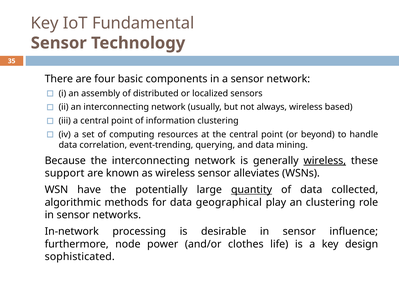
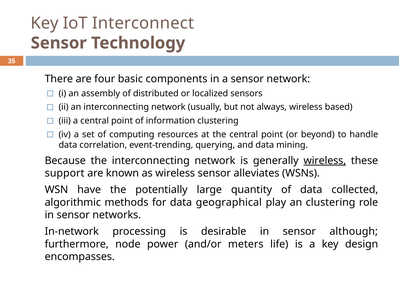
Fundamental: Fundamental -> Interconnect
quantity underline: present -> none
influence: influence -> although
clothes: clothes -> meters
sophisticated: sophisticated -> encompasses
